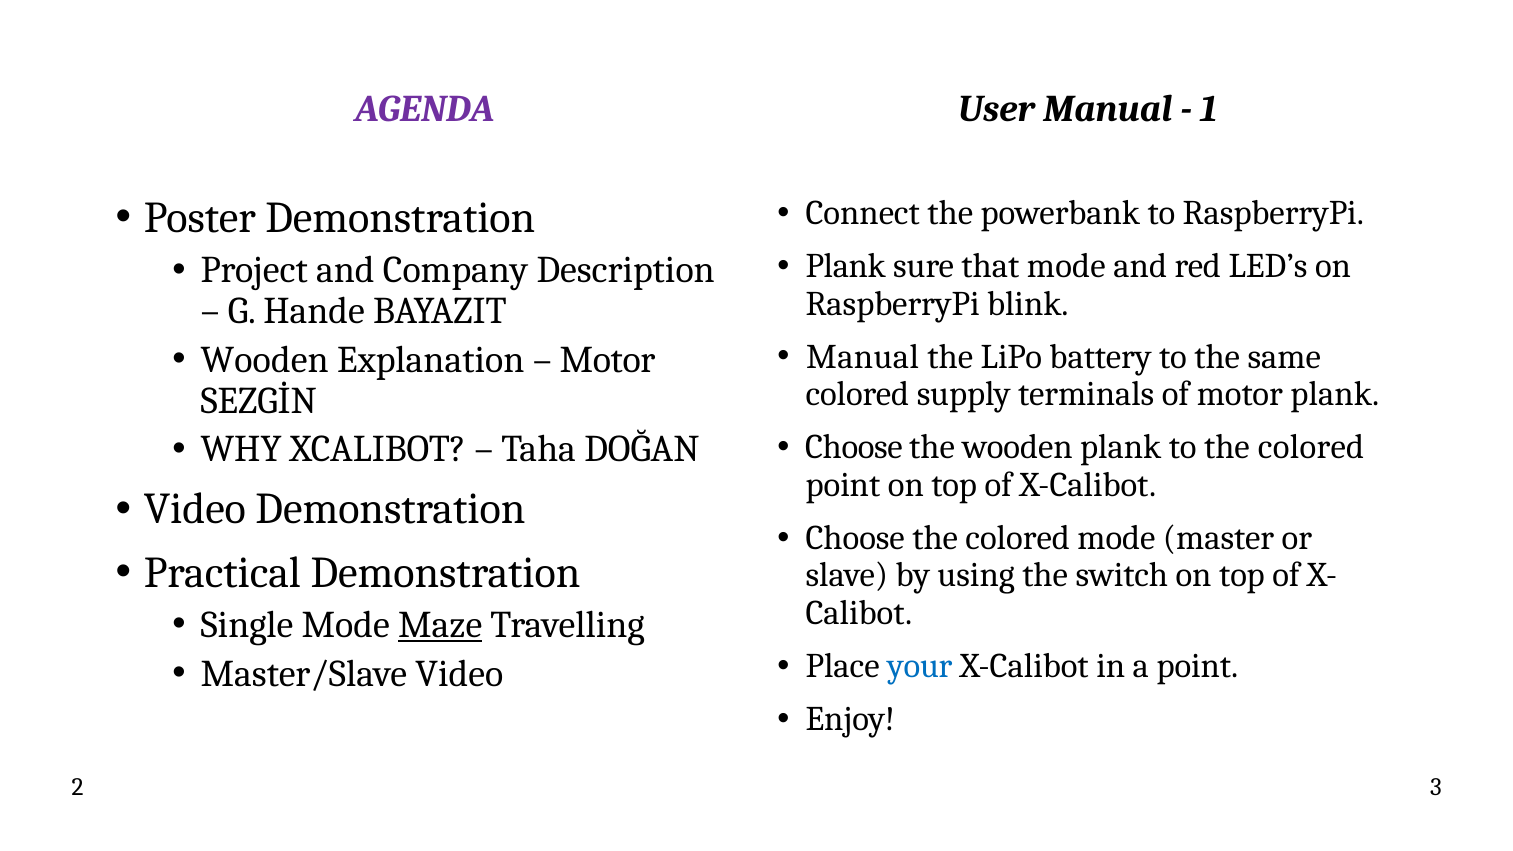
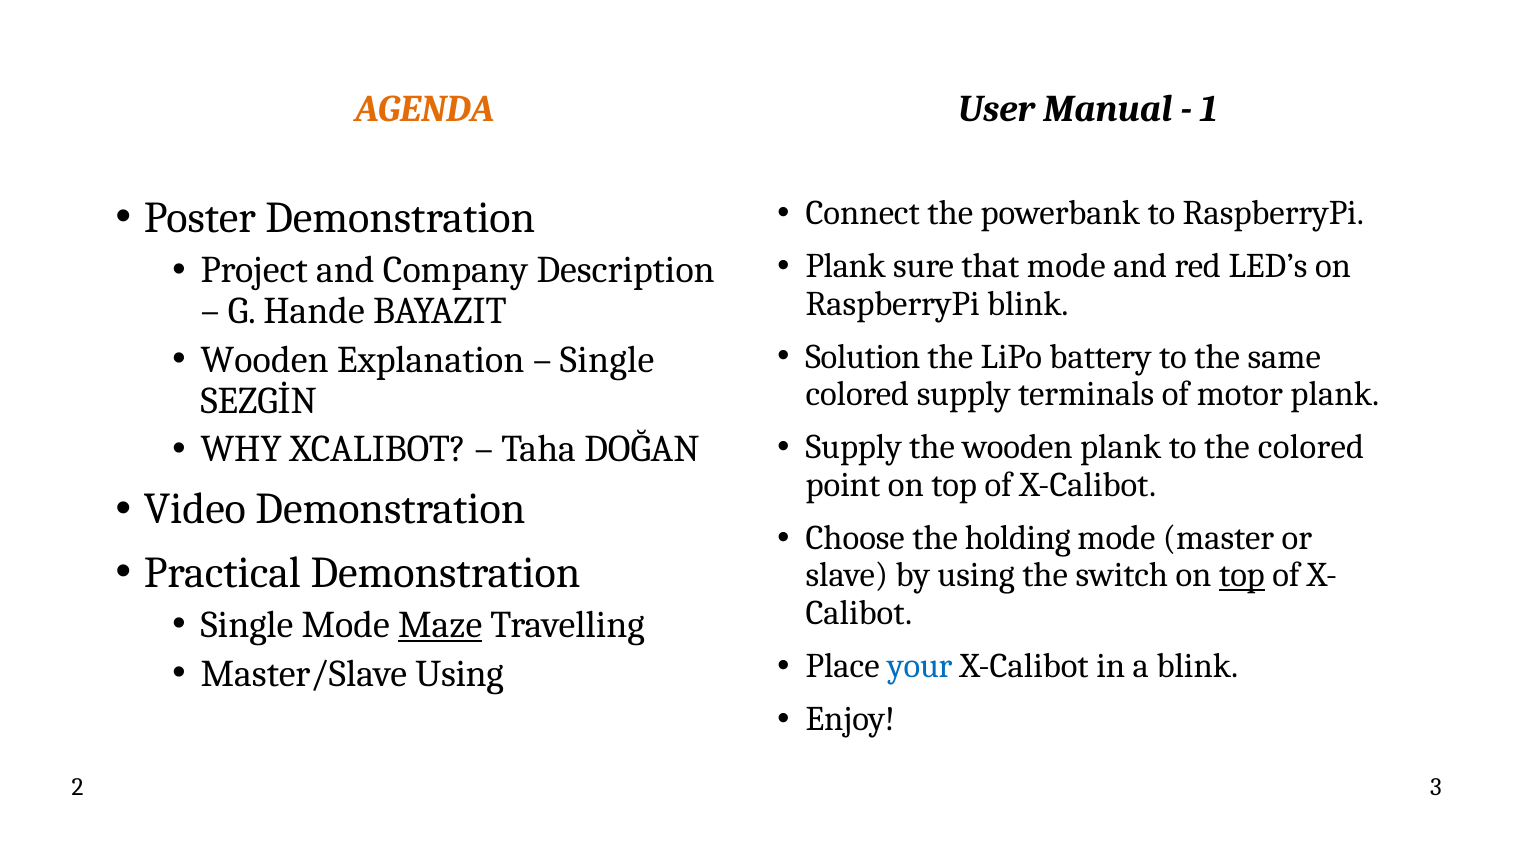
AGENDA colour: purple -> orange
Manual at (863, 357): Manual -> Solution
Motor at (607, 360): Motor -> Single
Choose at (854, 448): Choose -> Supply
Choose the colored: colored -> holding
top at (1242, 576) underline: none -> present
a point: point -> blink
Master/Slave Video: Video -> Using
